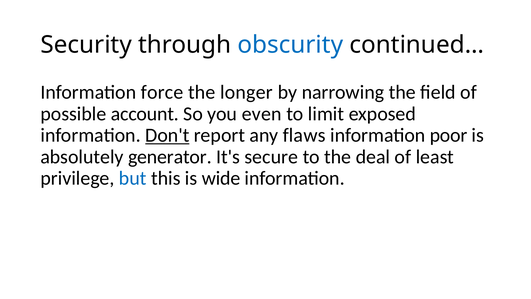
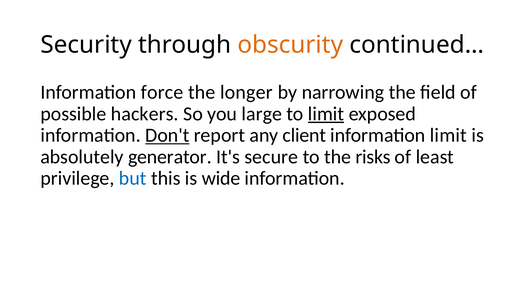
obscurity colour: blue -> orange
account: account -> hackers
even: even -> large
limit at (326, 114) underline: none -> present
flaws: flaws -> client
information poor: poor -> limit
deal: deal -> risks
